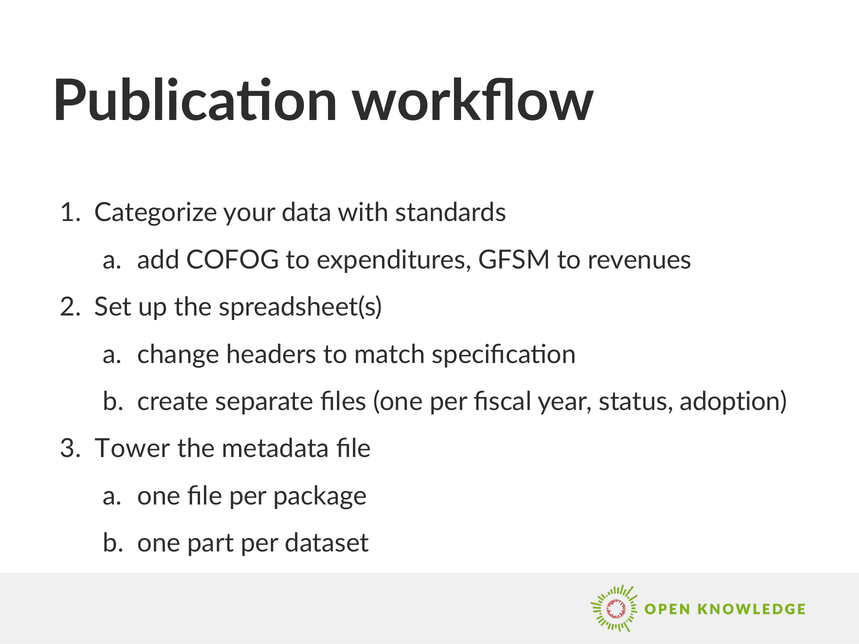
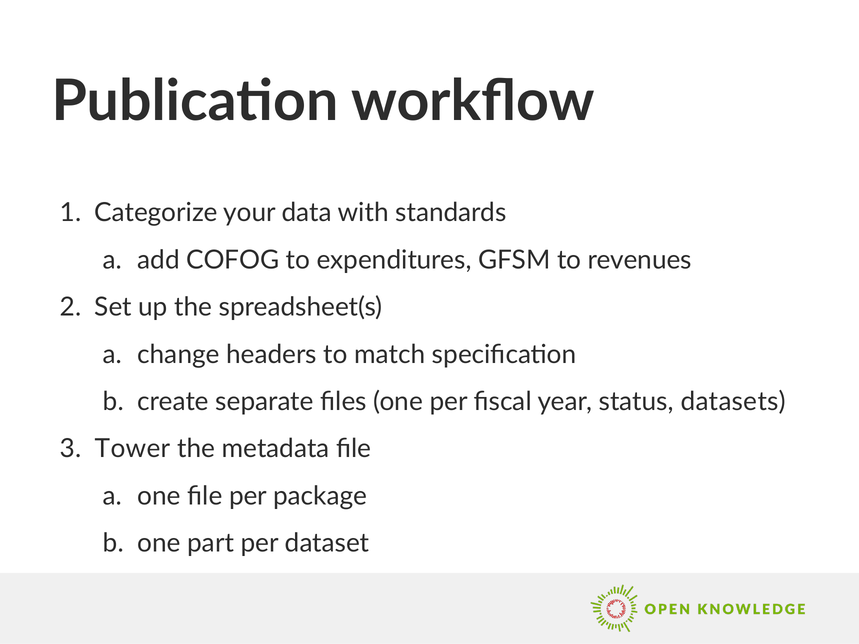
adoption: adoption -> datasets
